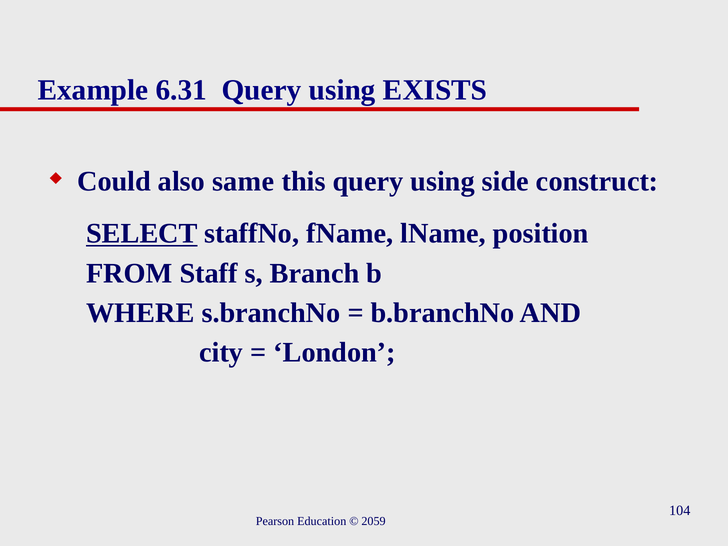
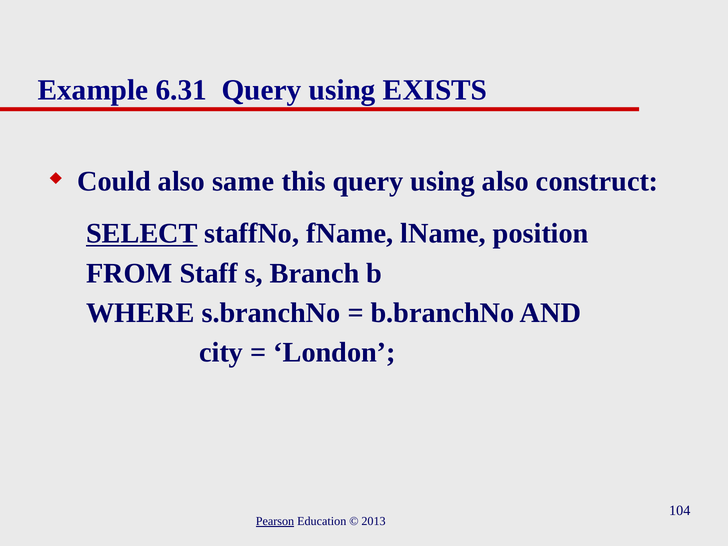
using side: side -> also
Pearson underline: none -> present
2059: 2059 -> 2013
